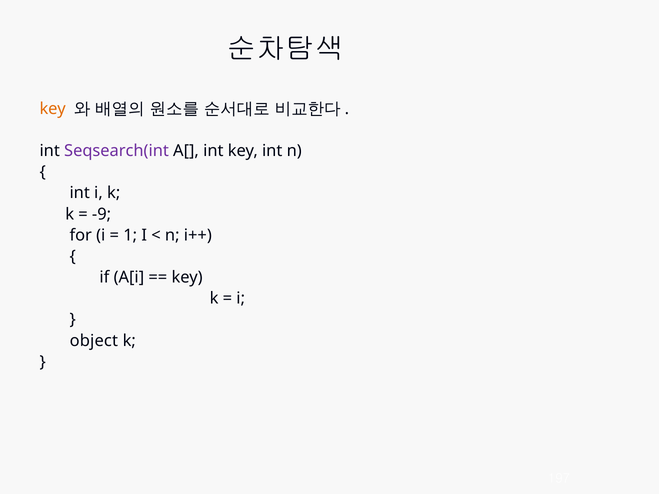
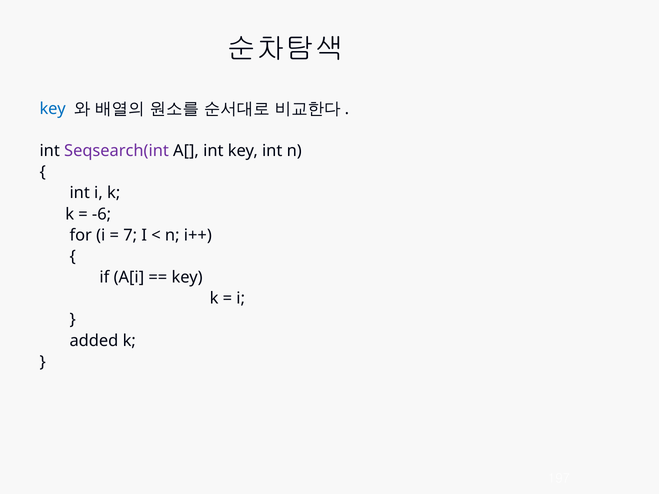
key at (53, 109) colour: orange -> blue
-9: -9 -> -6
1: 1 -> 7
object: object -> added
